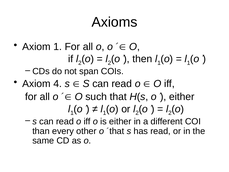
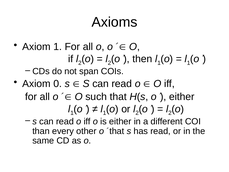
4: 4 -> 0
